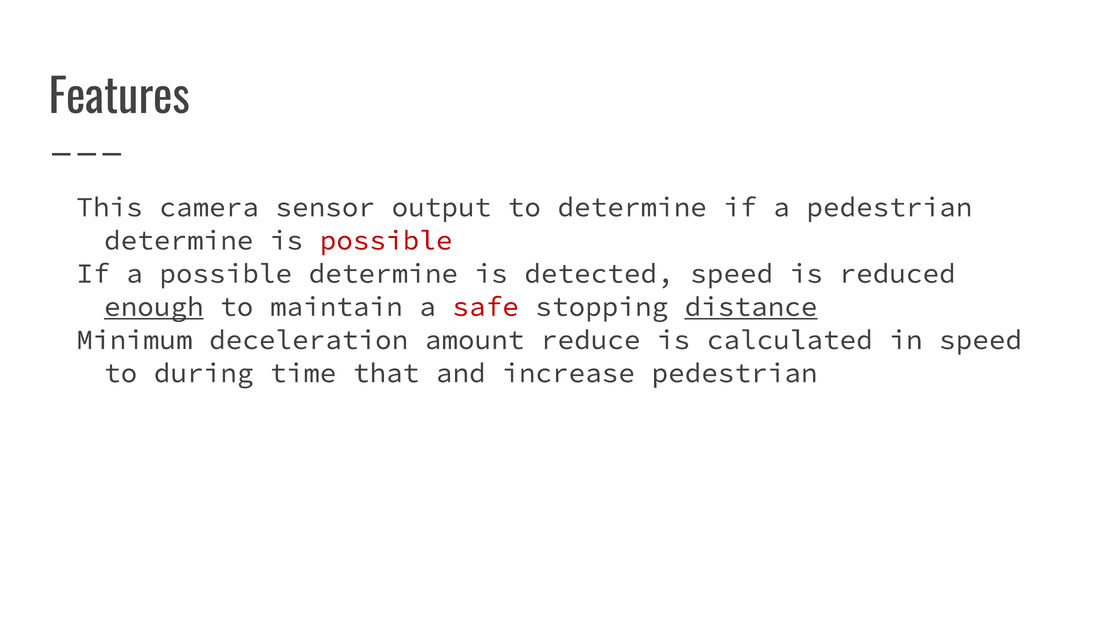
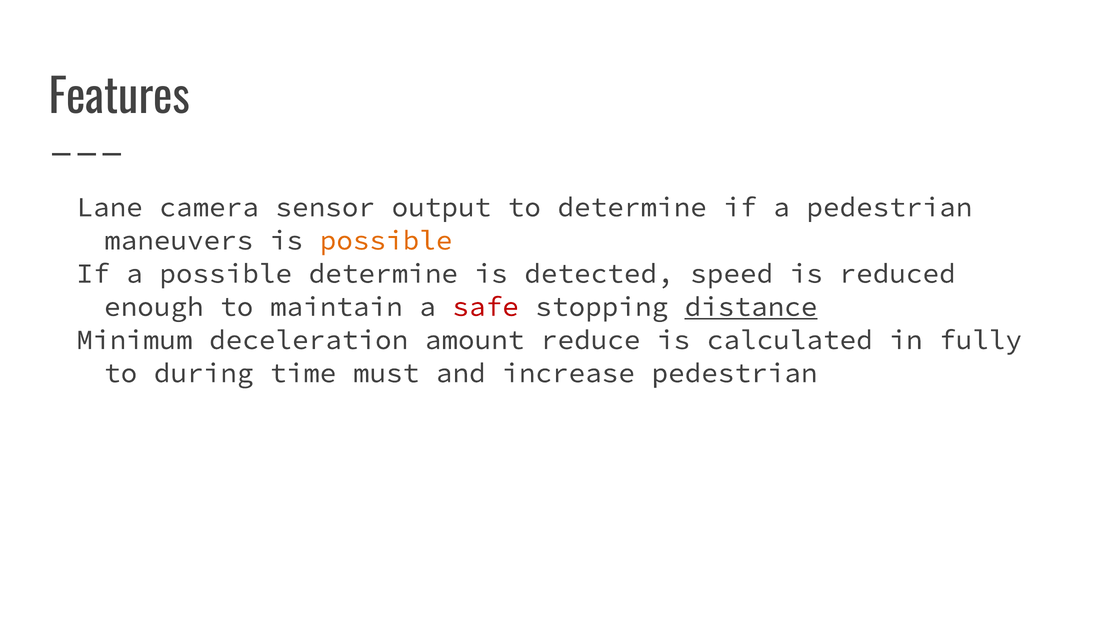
This: This -> Lane
determine at (179, 240): determine -> maneuvers
possible at (386, 240) colour: red -> orange
enough underline: present -> none
in speed: speed -> fully
that: that -> must
